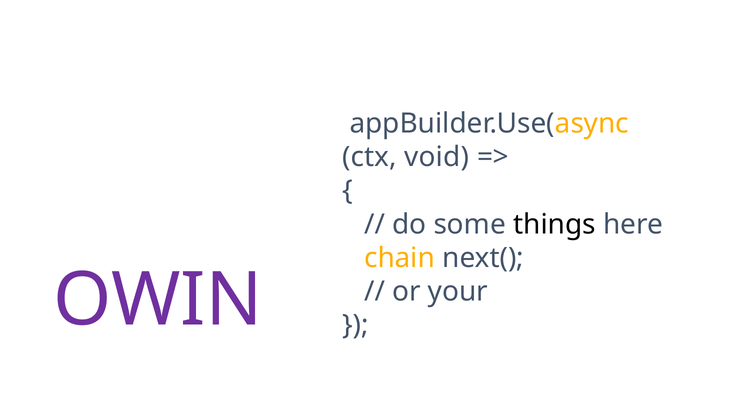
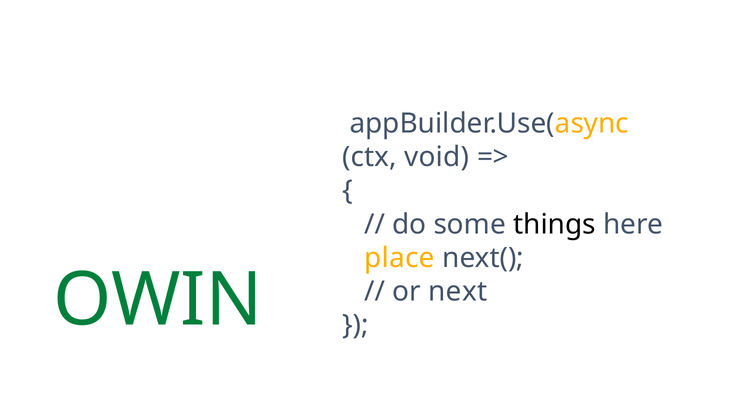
chain: chain -> place
OWIN colour: purple -> green
your: your -> next
